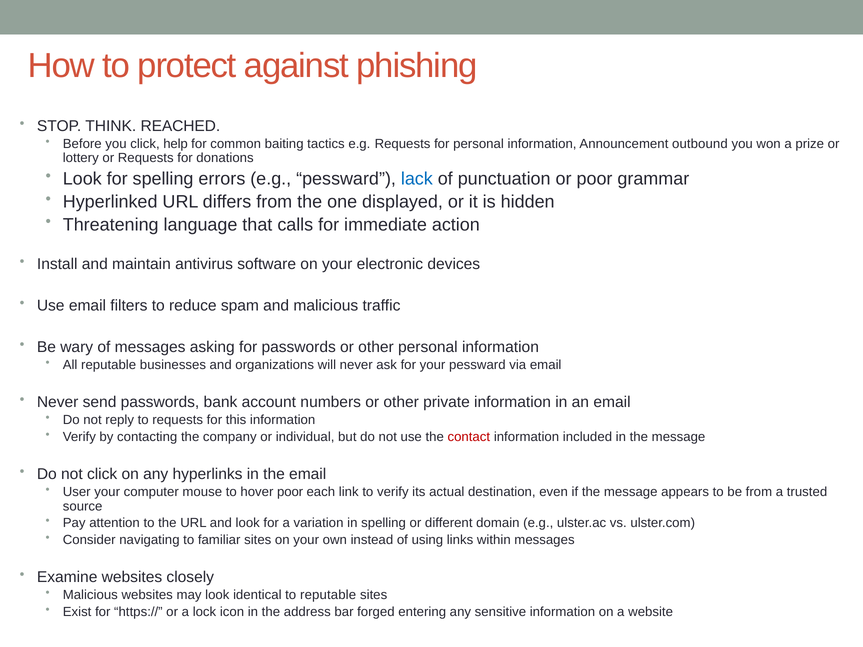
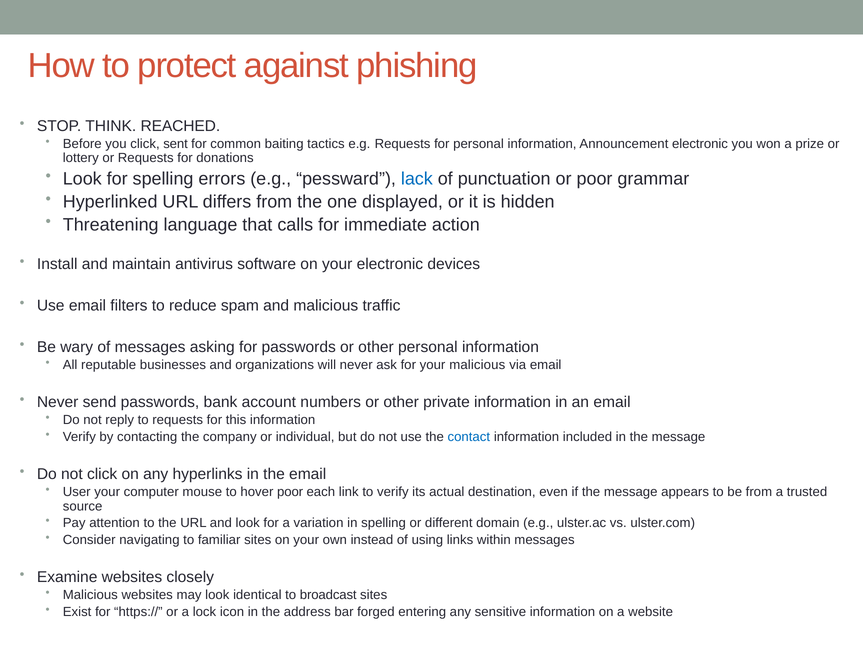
help: help -> sent
Announcement outbound: outbound -> electronic
your pessward: pessward -> malicious
contact colour: red -> blue
to reputable: reputable -> broadcast
